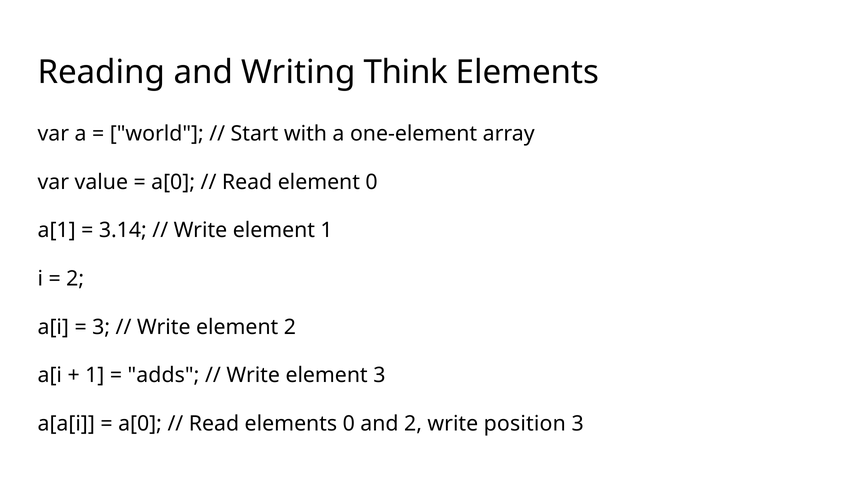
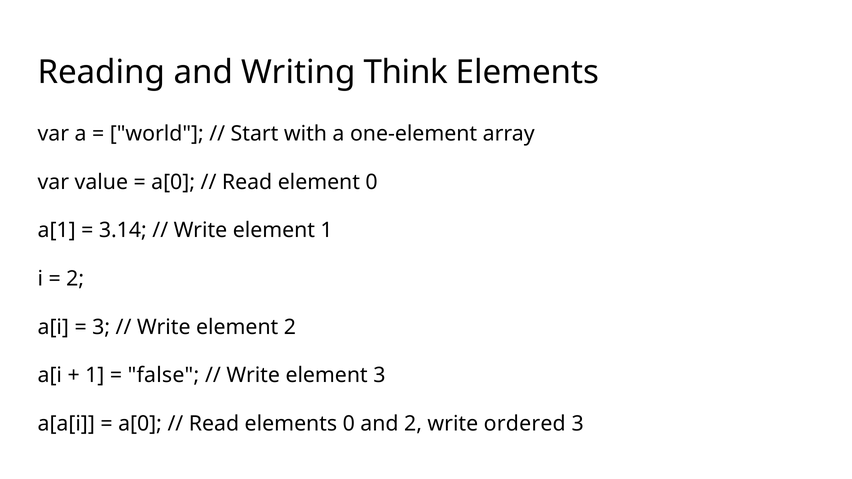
adds: adds -> false
position: position -> ordered
